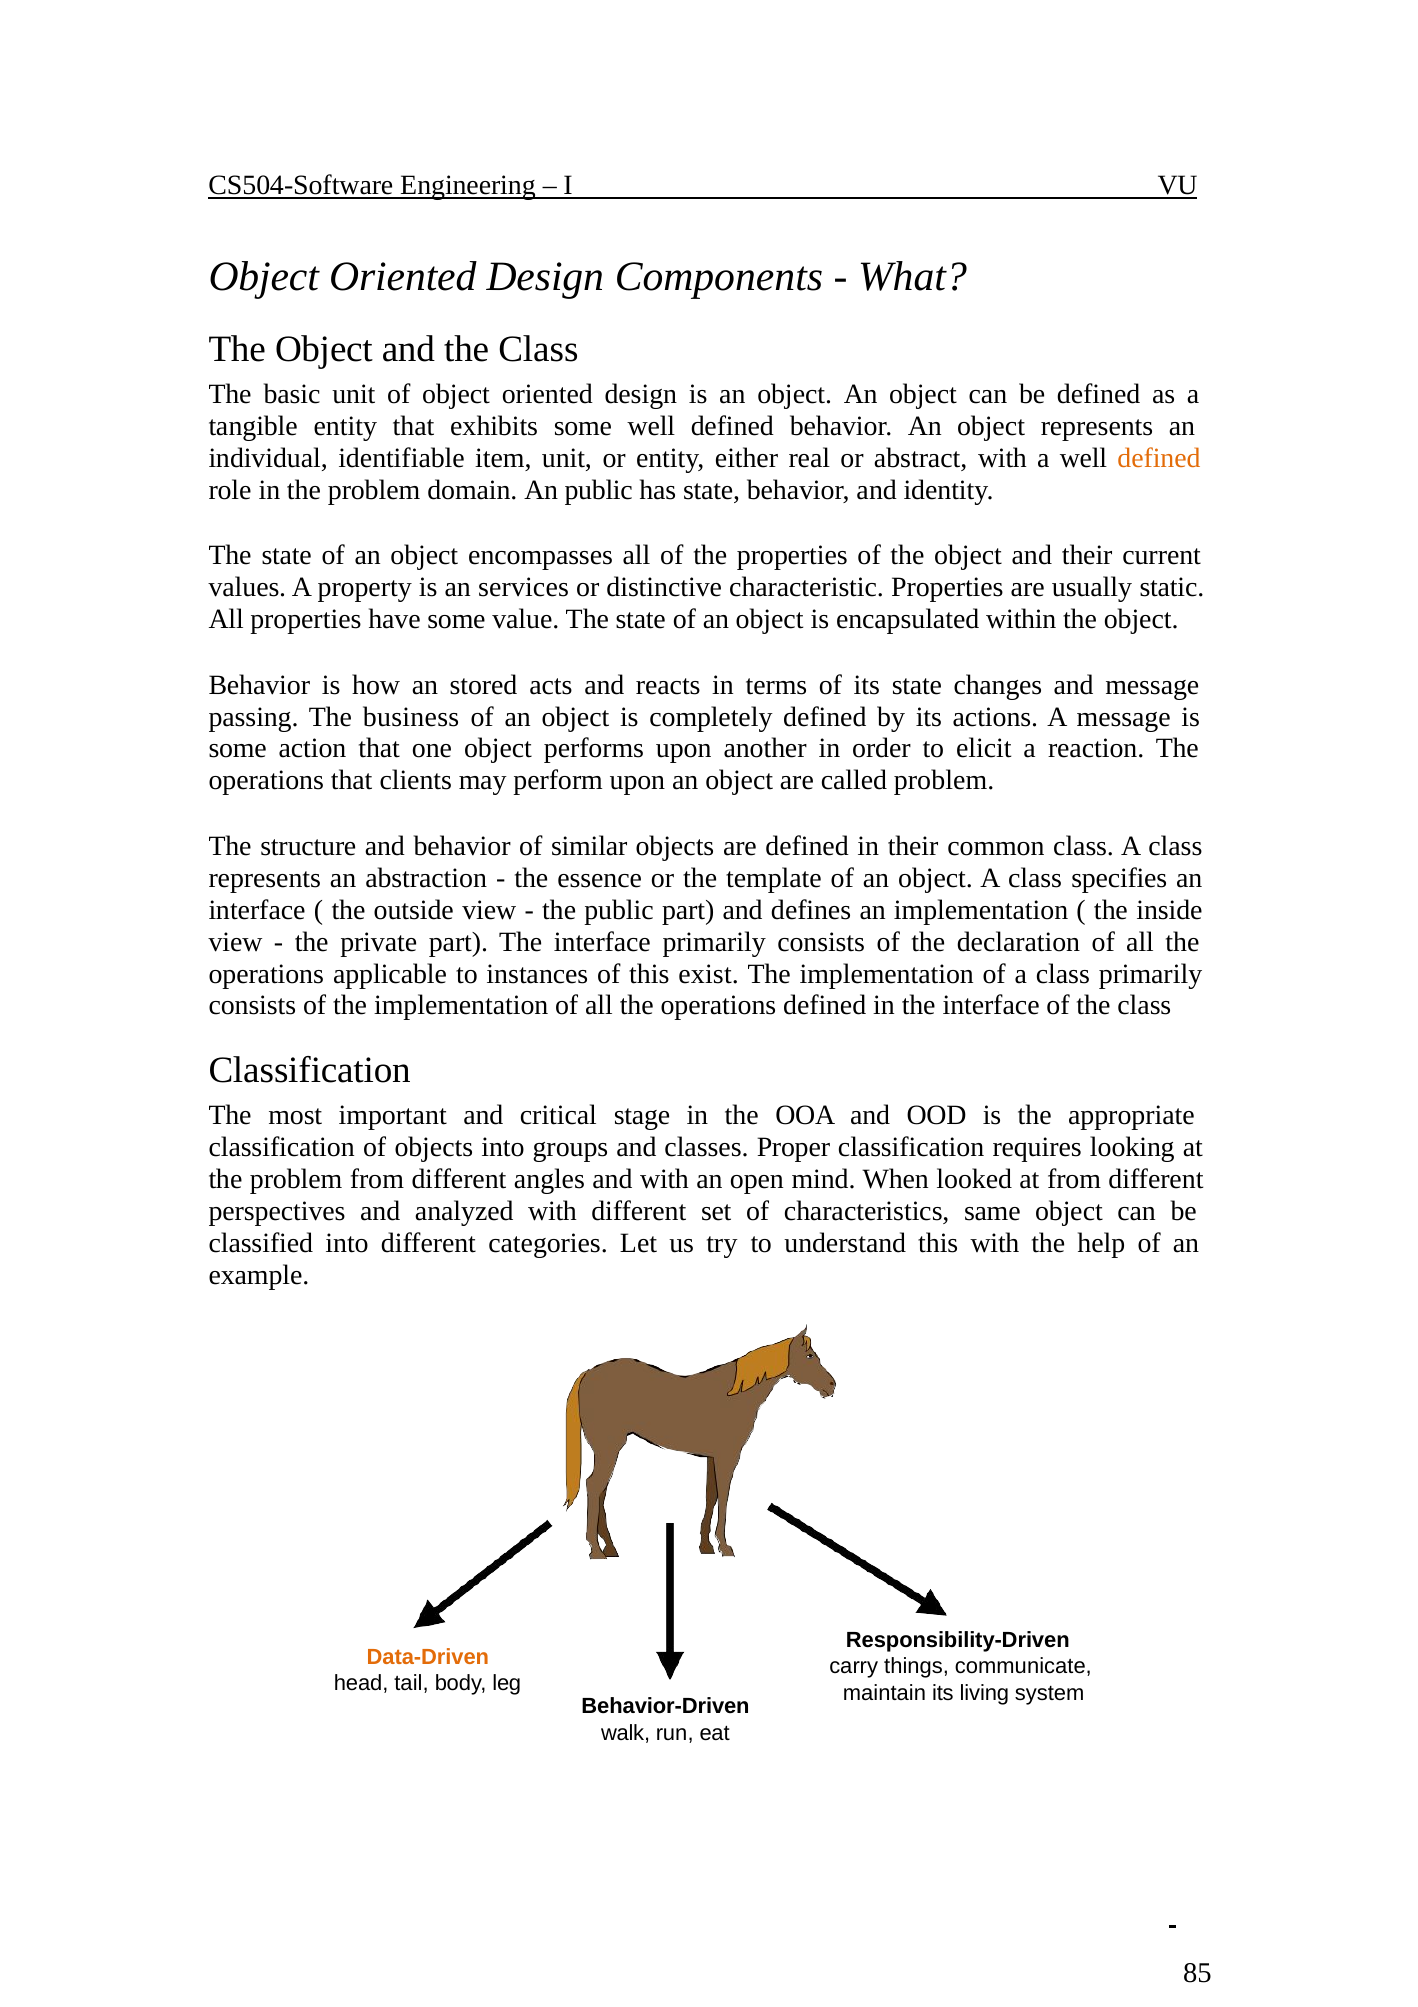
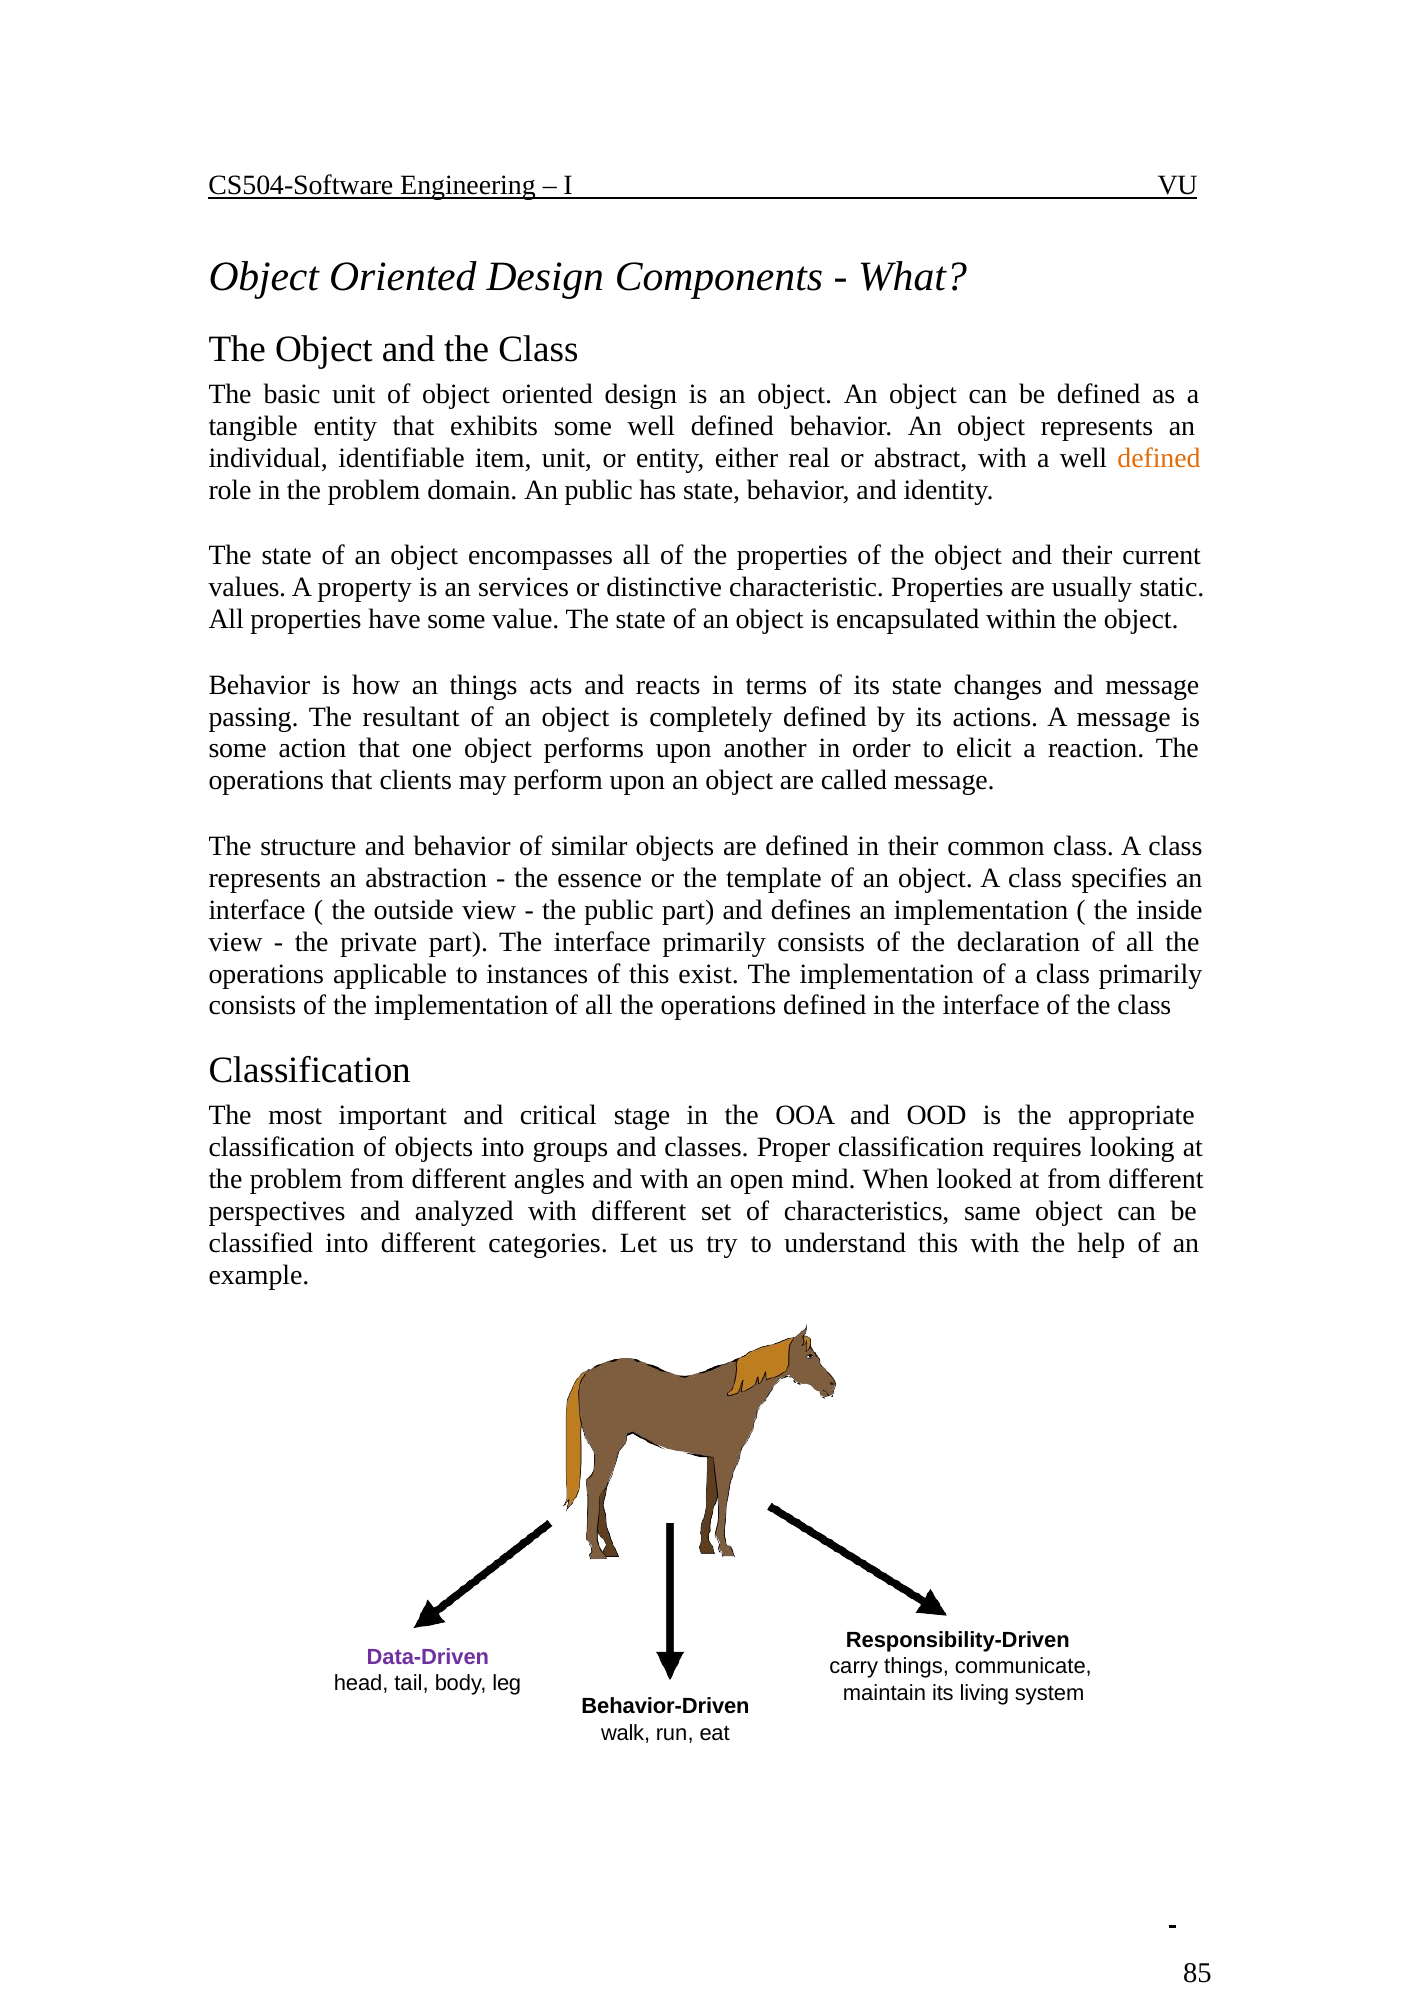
an stored: stored -> things
business: business -> resultant
called problem: problem -> message
Data-Driven colour: orange -> purple
